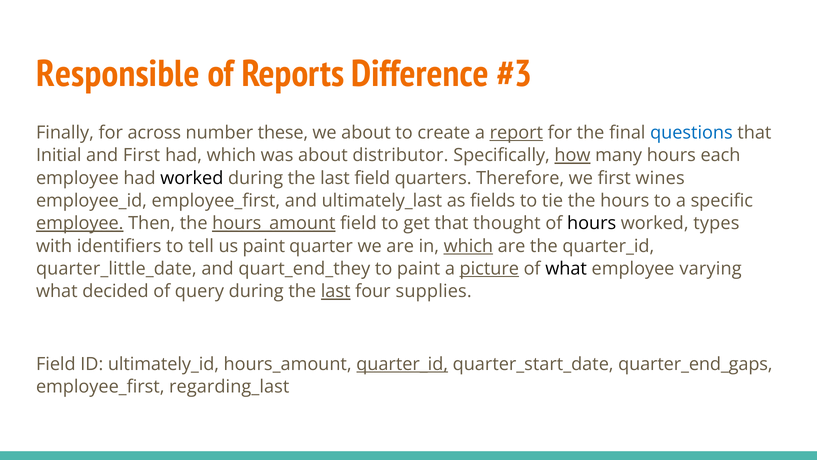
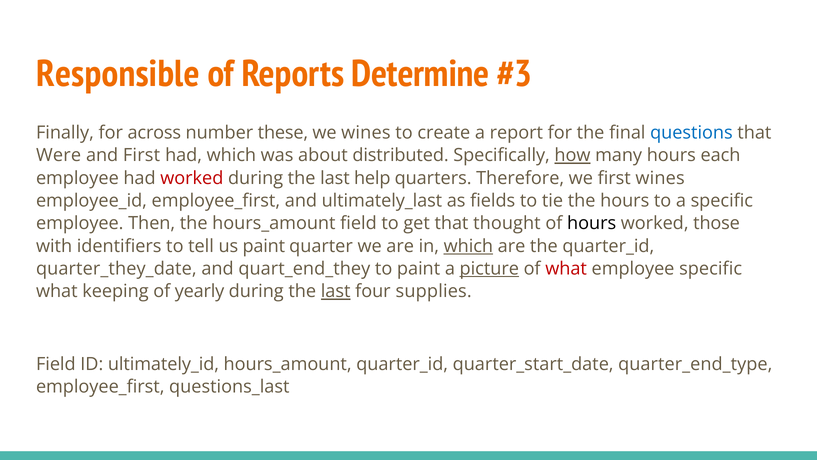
Difference: Difference -> Determine
we about: about -> wines
report underline: present -> none
Initial: Initial -> Were
distributor: distributor -> distributed
worked at (192, 178) colour: black -> red
last field: field -> help
employee at (80, 223) underline: present -> none
hours_amount at (274, 223) underline: present -> none
types: types -> those
quarter_little_date: quarter_little_date -> quarter_they_date
what at (566, 269) colour: black -> red
employee varying: varying -> specific
decided: decided -> keeping
query: query -> yearly
quarter_id at (402, 364) underline: present -> none
quarter_end_gaps: quarter_end_gaps -> quarter_end_type
regarding_last: regarding_last -> questions_last
